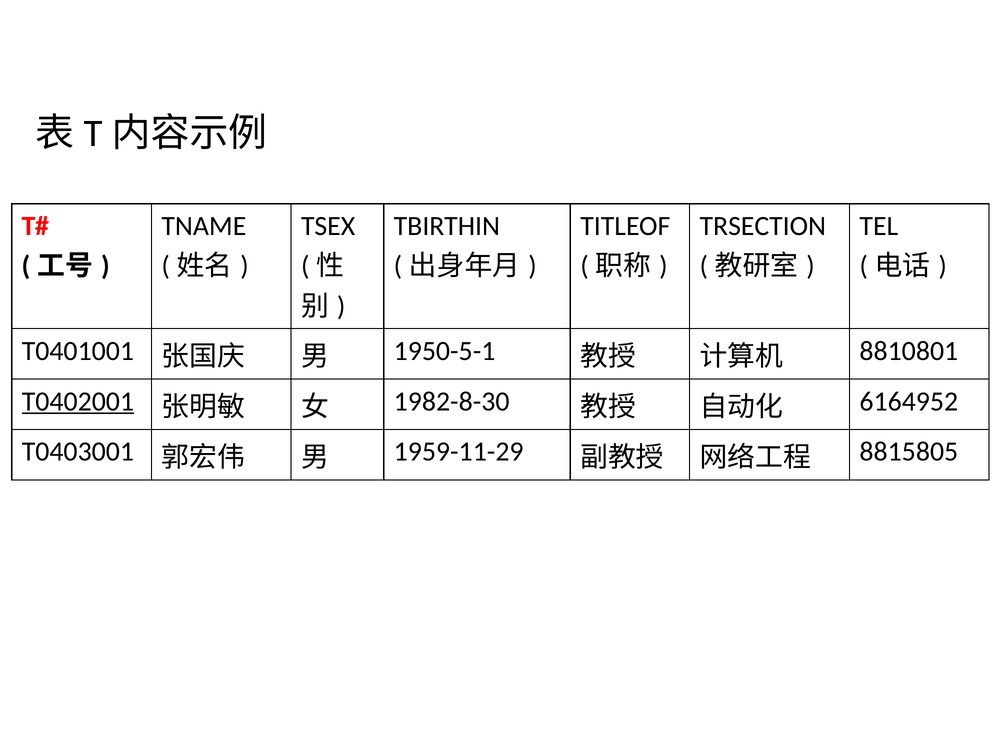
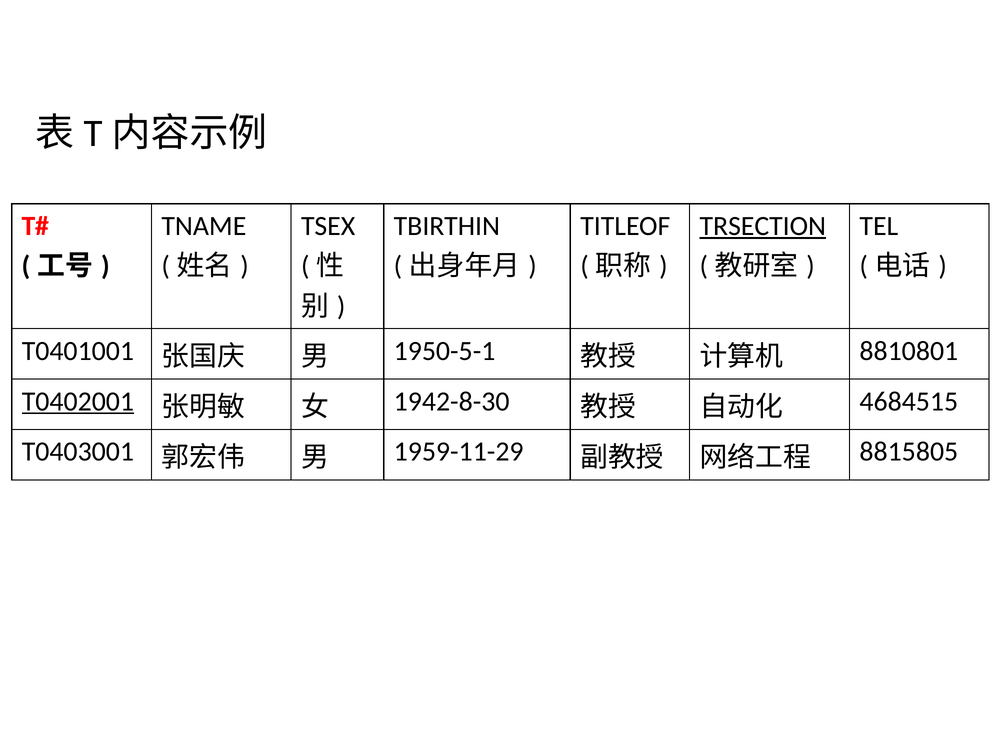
TRSECTION underline: none -> present
1982-8-30: 1982-8-30 -> 1942-8-30
6164952: 6164952 -> 4684515
